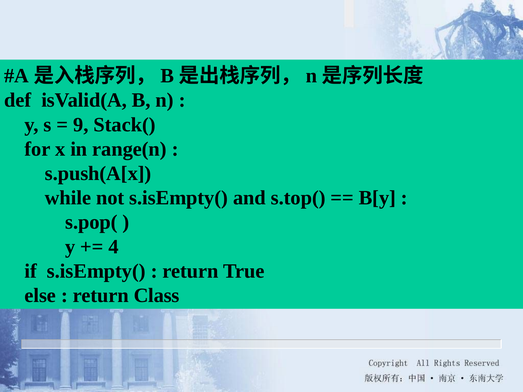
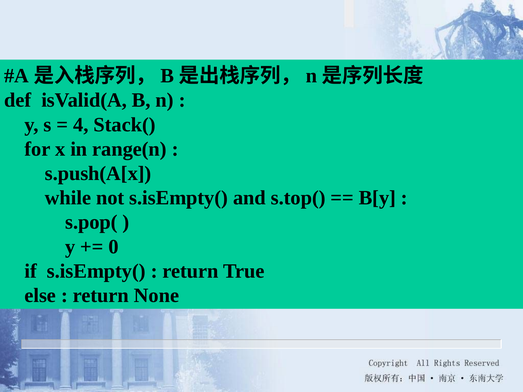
9: 9 -> 4
4: 4 -> 0
Class: Class -> None
